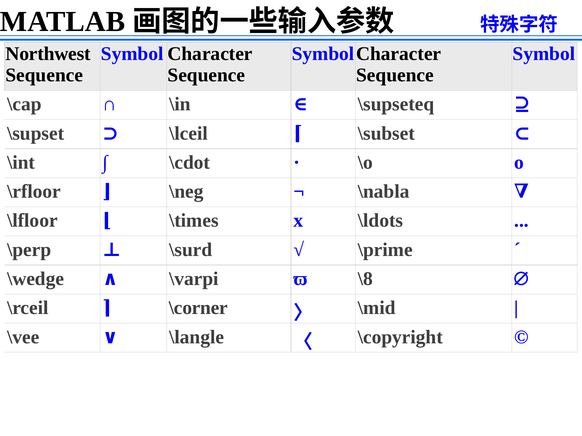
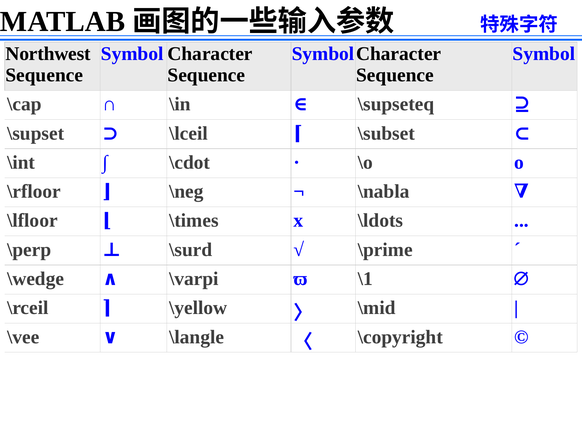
\8: \8 -> \1
\corner: \corner -> \yellow
